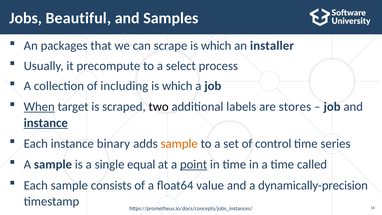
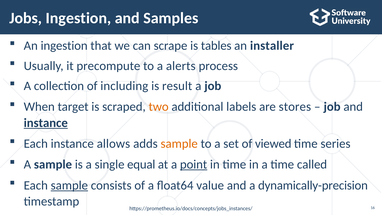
Jobs Beautiful: Beautiful -> Ingestion
An packages: packages -> ingestion
scrape is which: which -> tables
select: select -> alerts
which at (177, 86): which -> result
When underline: present -> none
two colour: black -> orange
binary: binary -> allows
control: control -> viewed
sample at (69, 185) underline: none -> present
